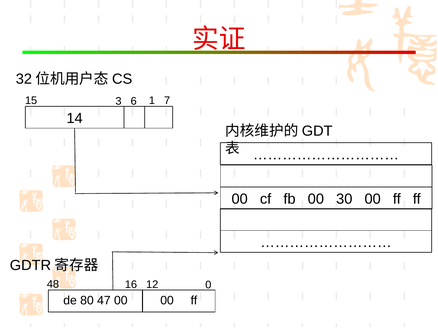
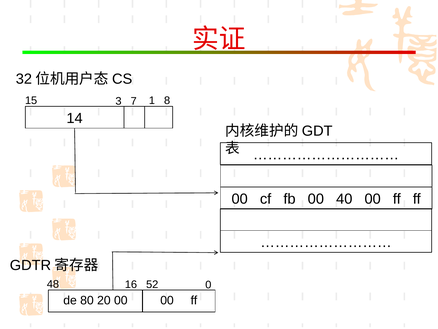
7: 7 -> 8
6: 6 -> 7
30: 30 -> 40
12: 12 -> 52
47: 47 -> 20
